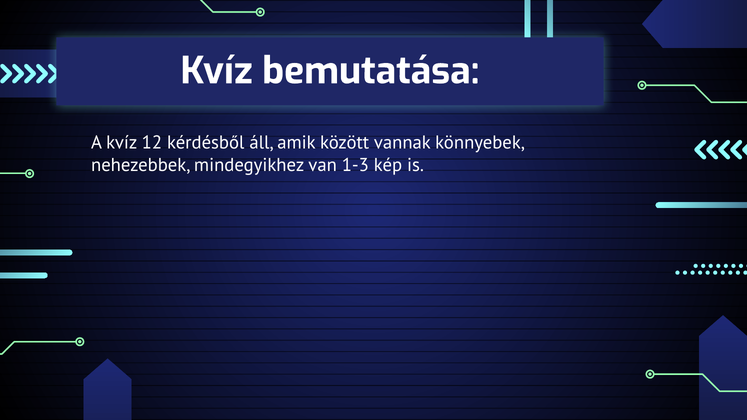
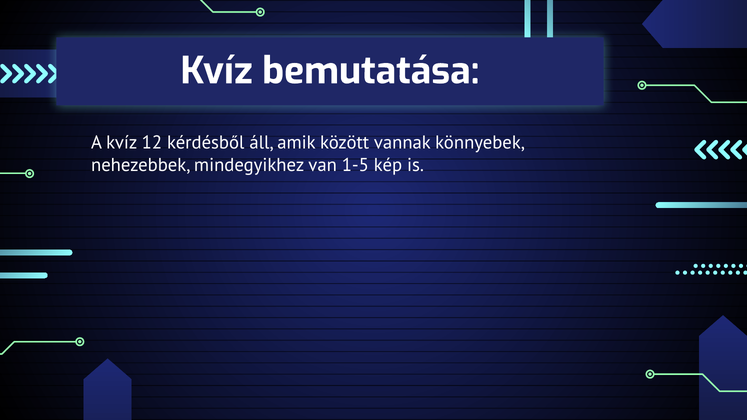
1-3: 1-3 -> 1-5
